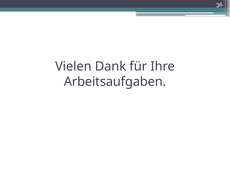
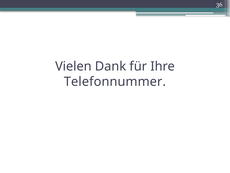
Arbeitsaufgaben: Arbeitsaufgaben -> Telefonnummer
